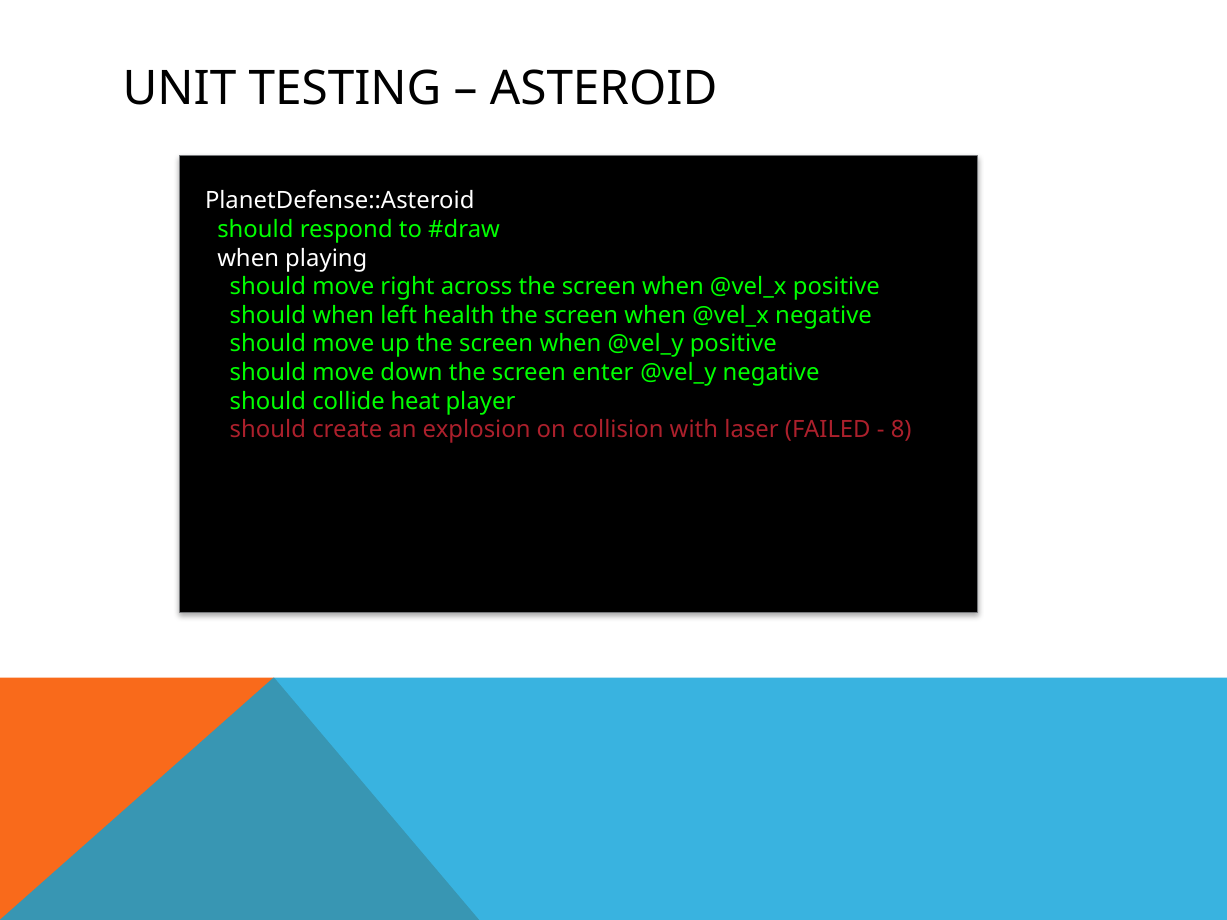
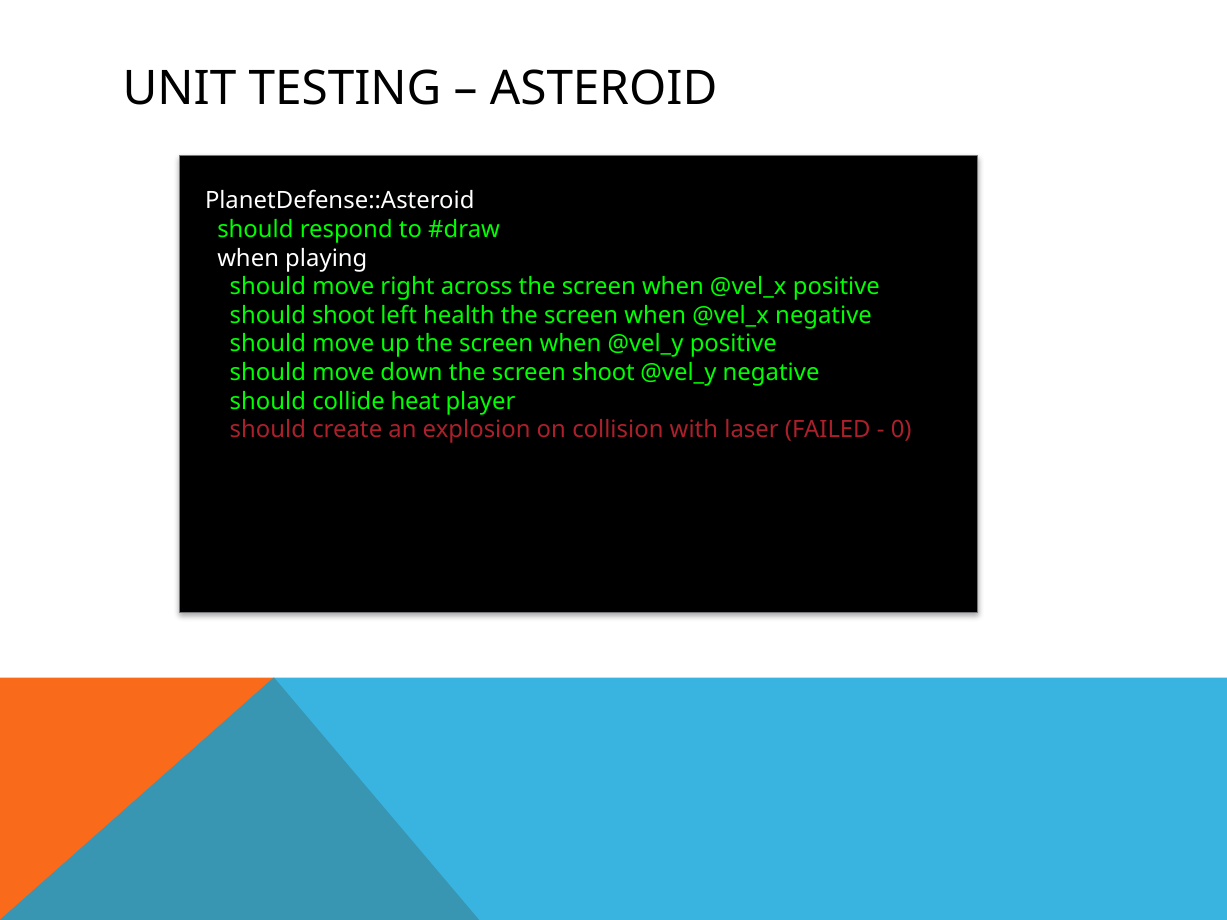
should when: when -> shoot
screen enter: enter -> shoot
8: 8 -> 0
